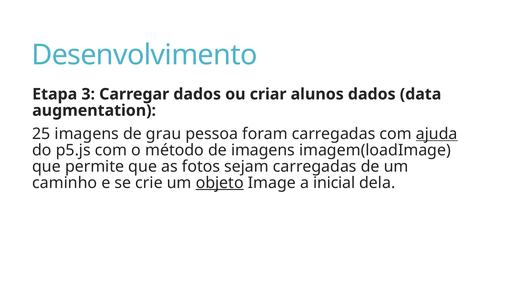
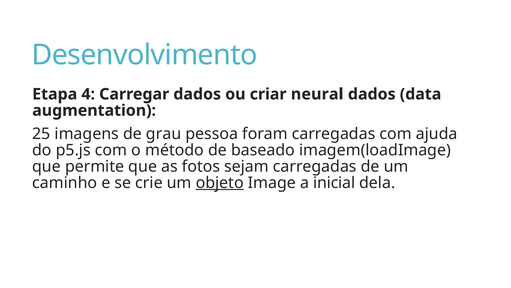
3: 3 -> 4
alunos: alunos -> neural
ajuda underline: present -> none
de imagens: imagens -> baseado
